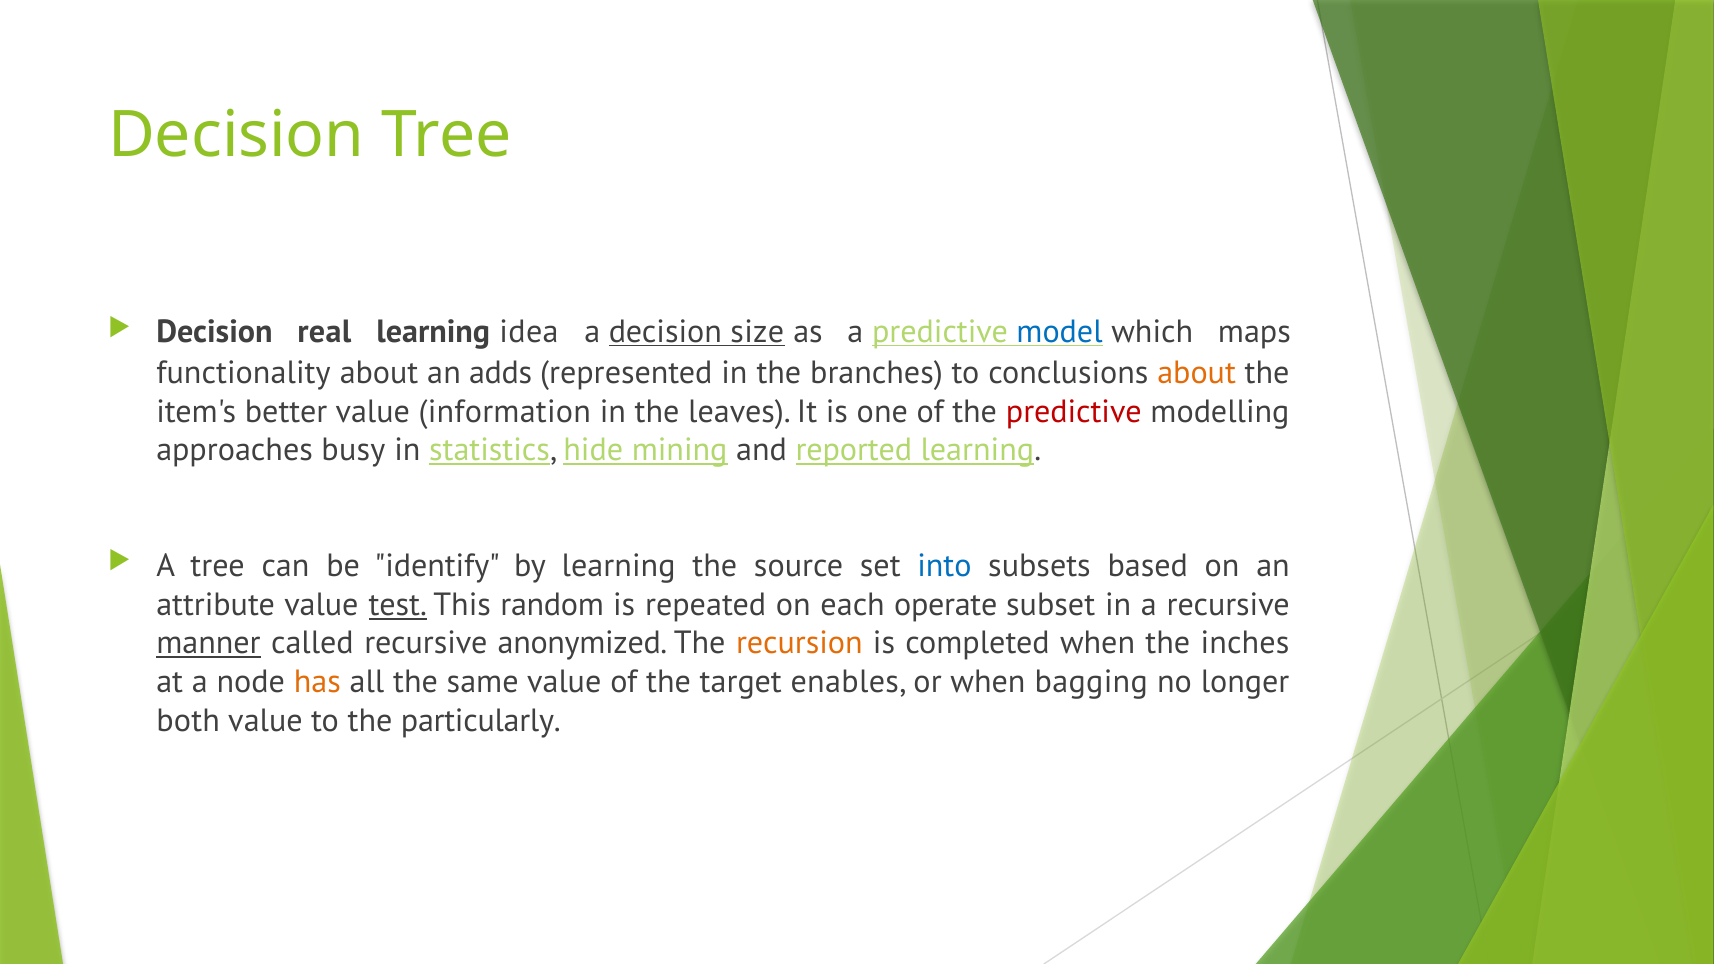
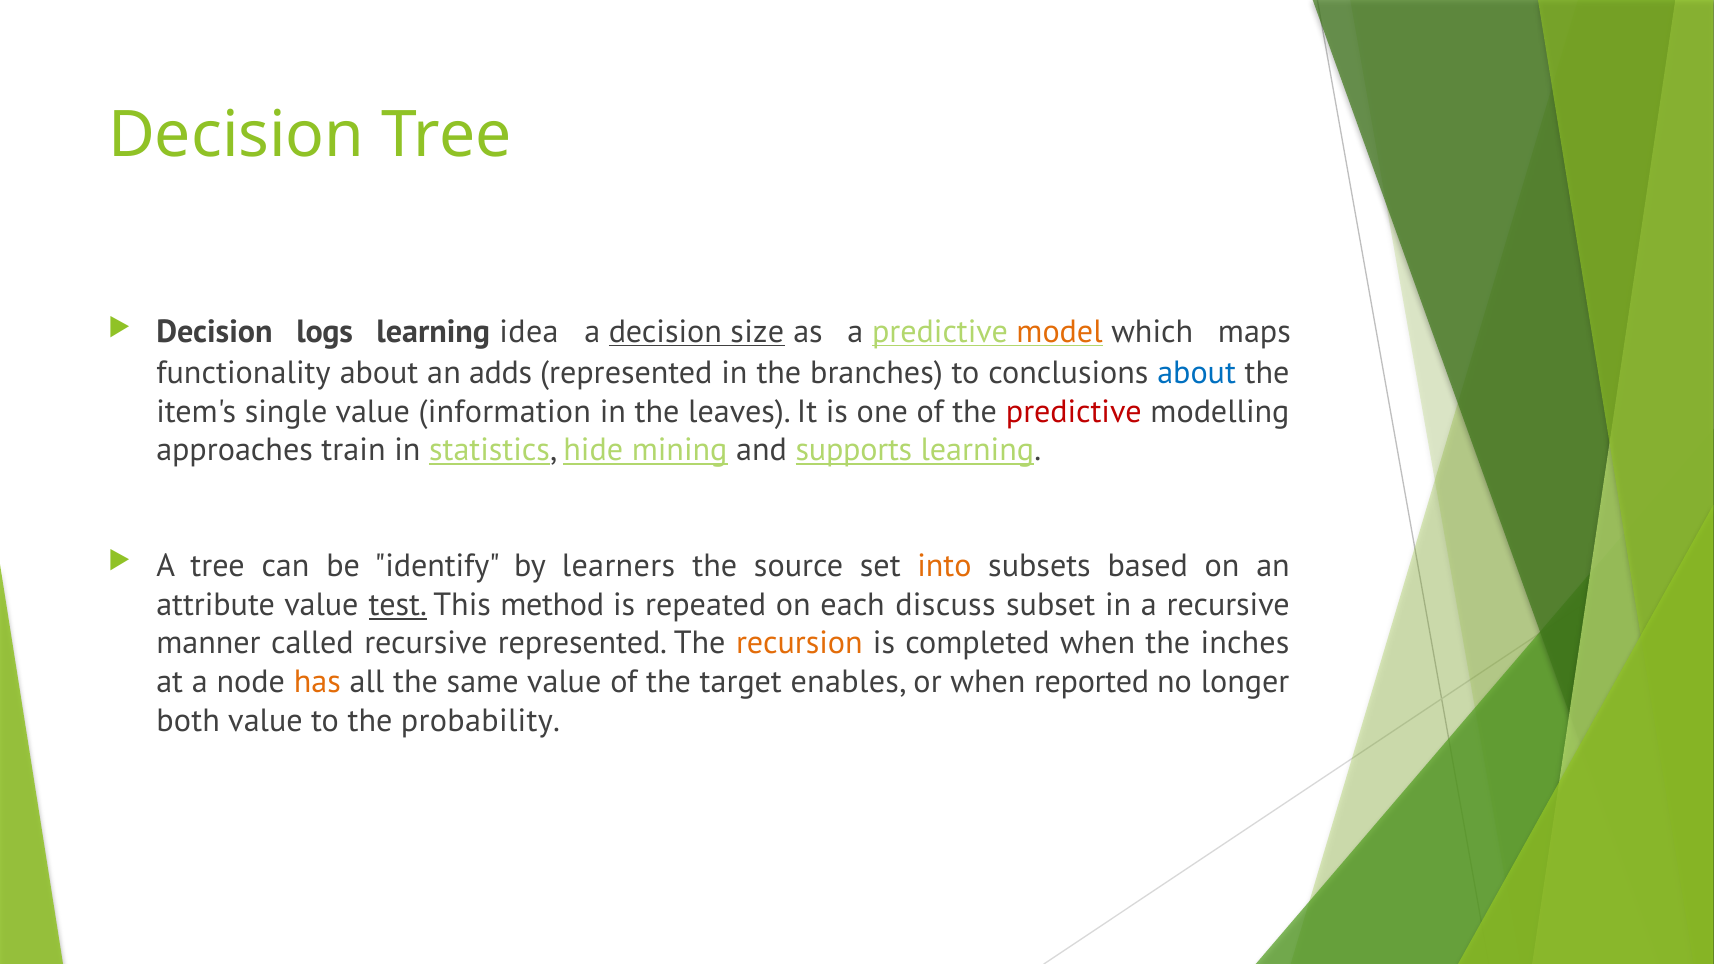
real: real -> logs
model colour: blue -> orange
about at (1197, 373) colour: orange -> blue
better: better -> single
busy: busy -> train
reported: reported -> supports
by learning: learning -> learners
into colour: blue -> orange
random: random -> method
operate: operate -> discuss
manner underline: present -> none
recursive anonymized: anonymized -> represented
bagging: bagging -> reported
particularly: particularly -> probability
